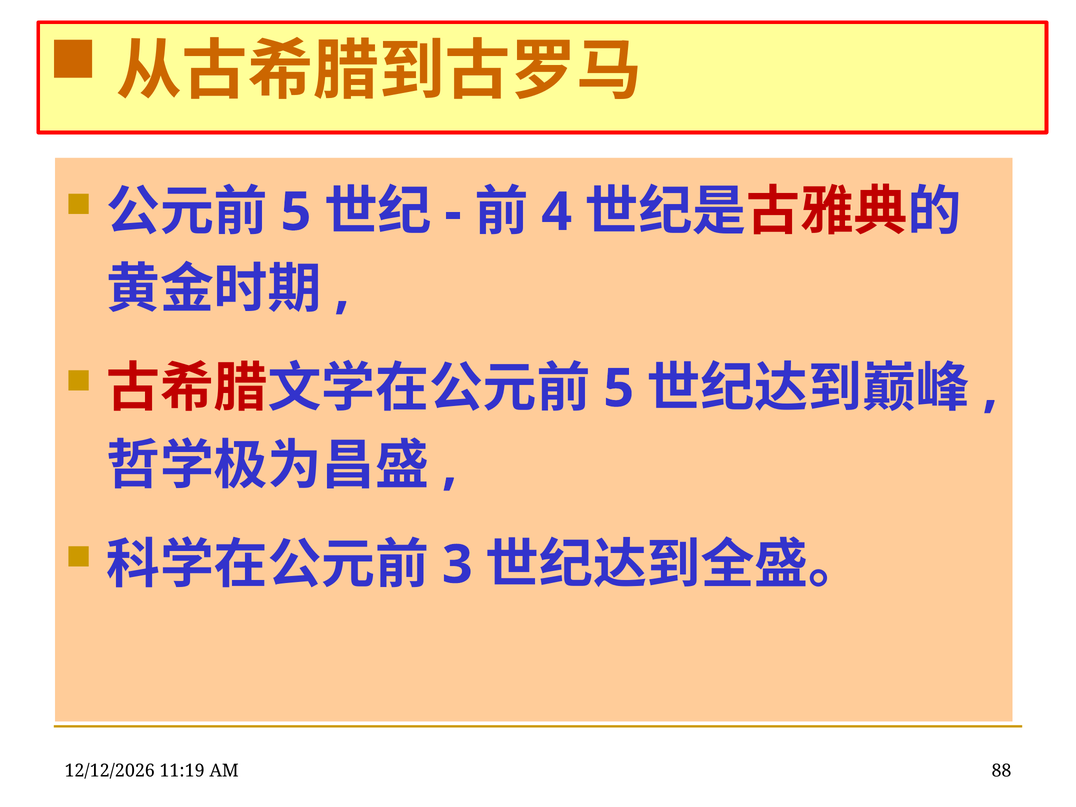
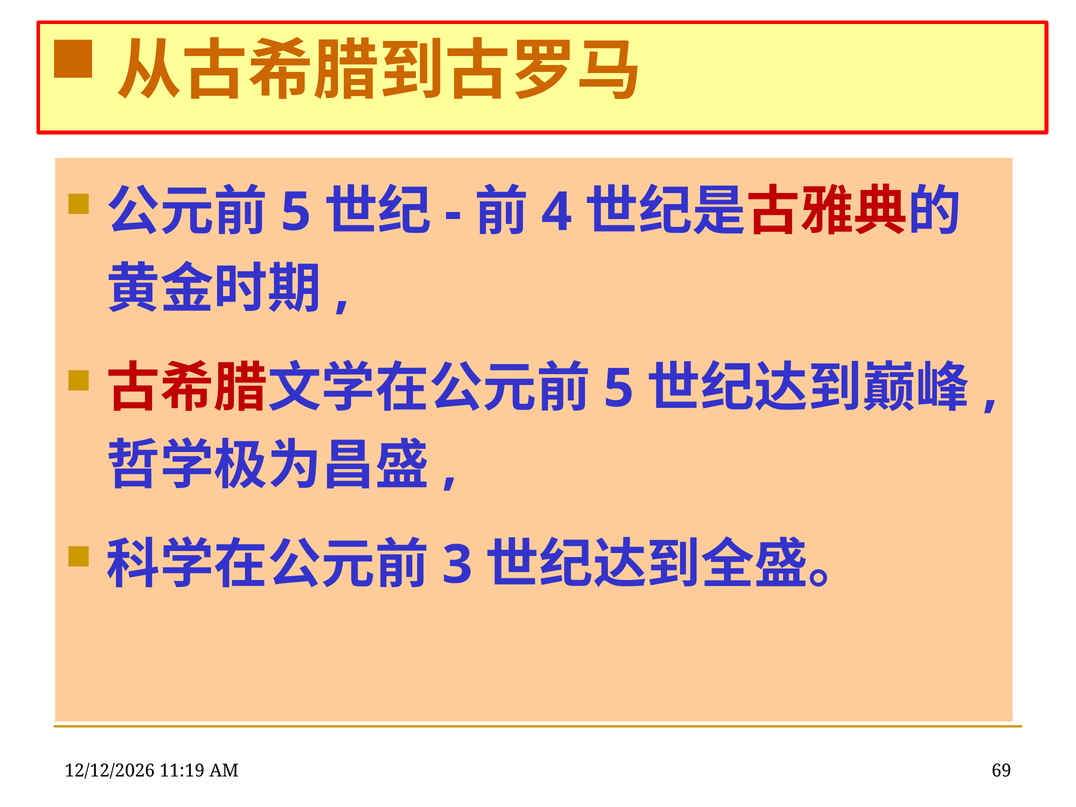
88: 88 -> 69
